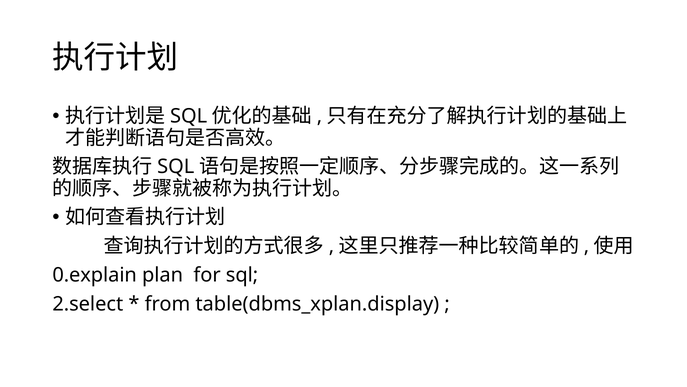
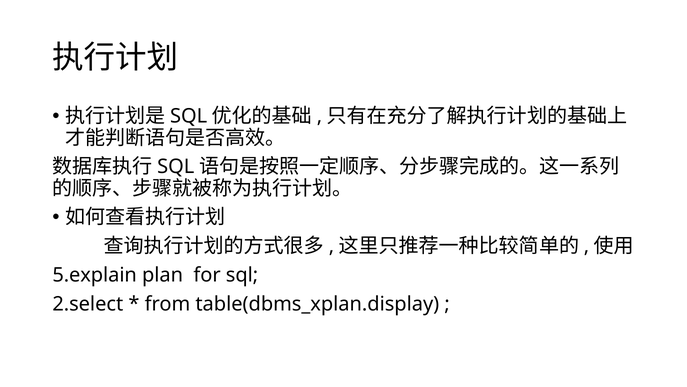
0.explain: 0.explain -> 5.explain
